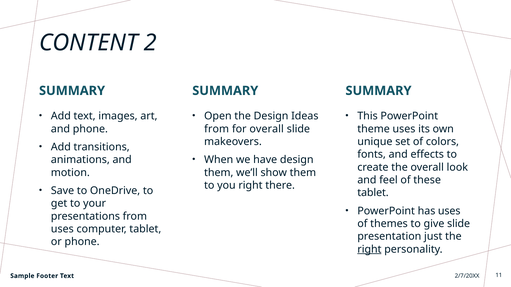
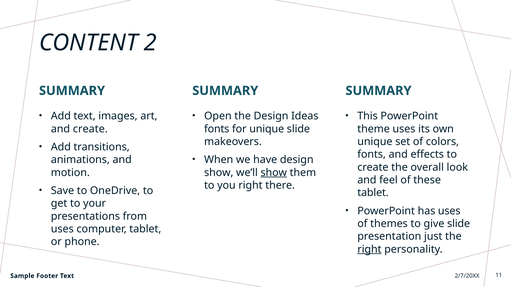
and phone: phone -> create
from at (217, 129): from -> fonts
for overall: overall -> unique
them at (219, 173): them -> show
show at (274, 173) underline: none -> present
